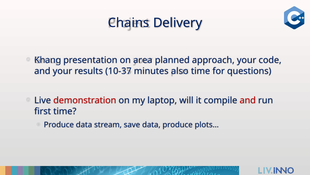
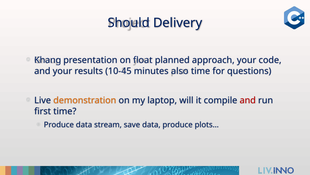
Chains: Chains -> Should
area: area -> float
10-37: 10-37 -> 10-45
demonstration colour: red -> orange
